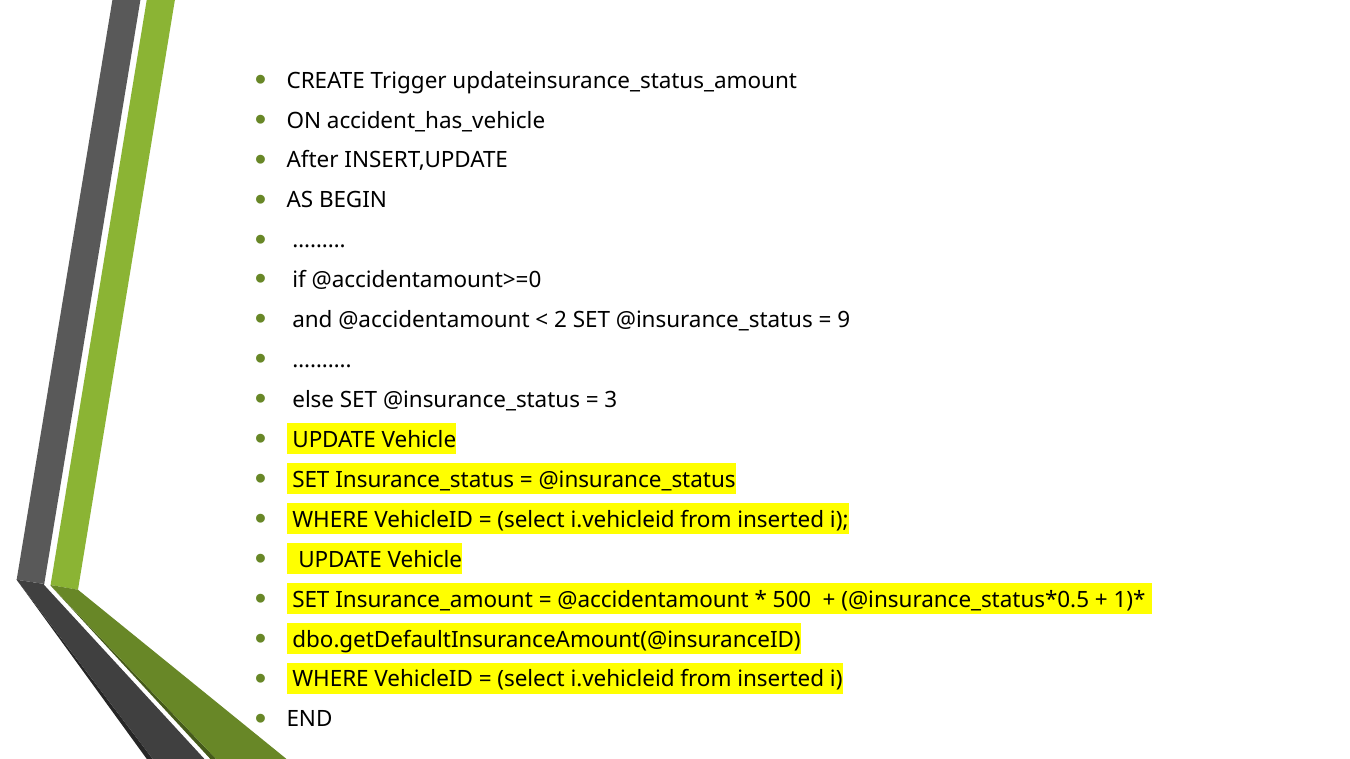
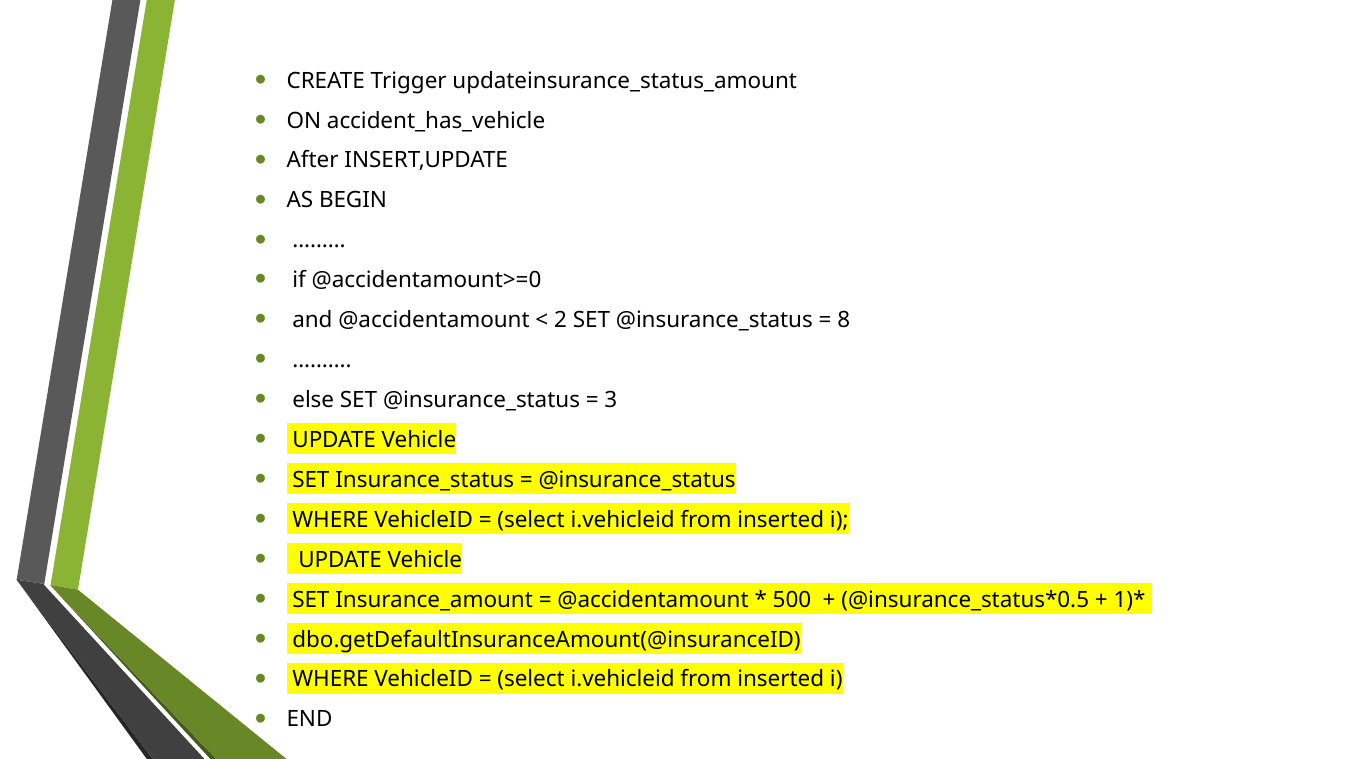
9: 9 -> 8
